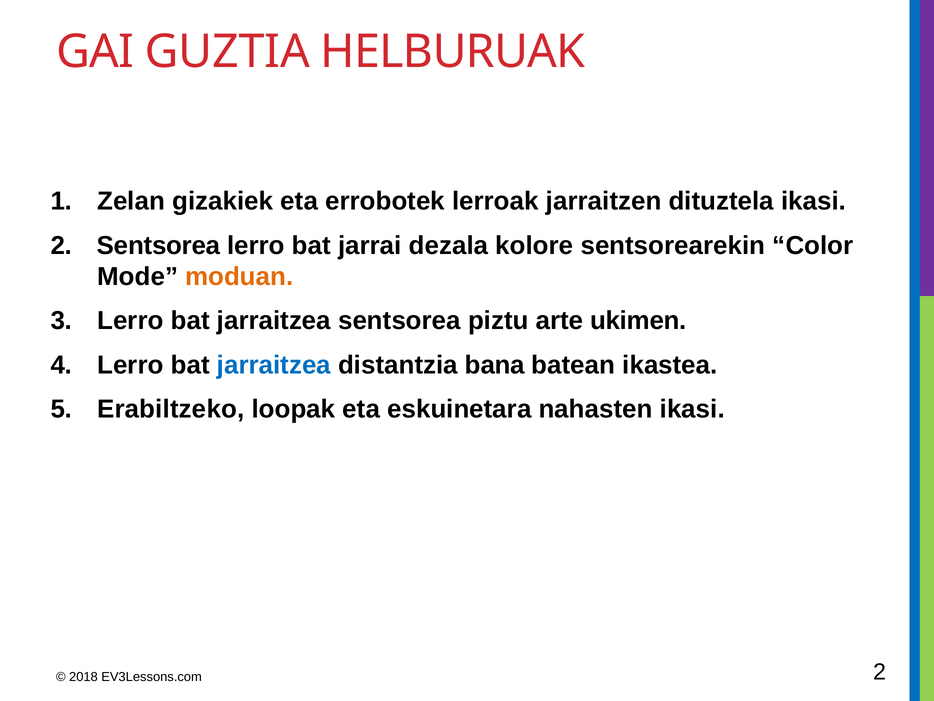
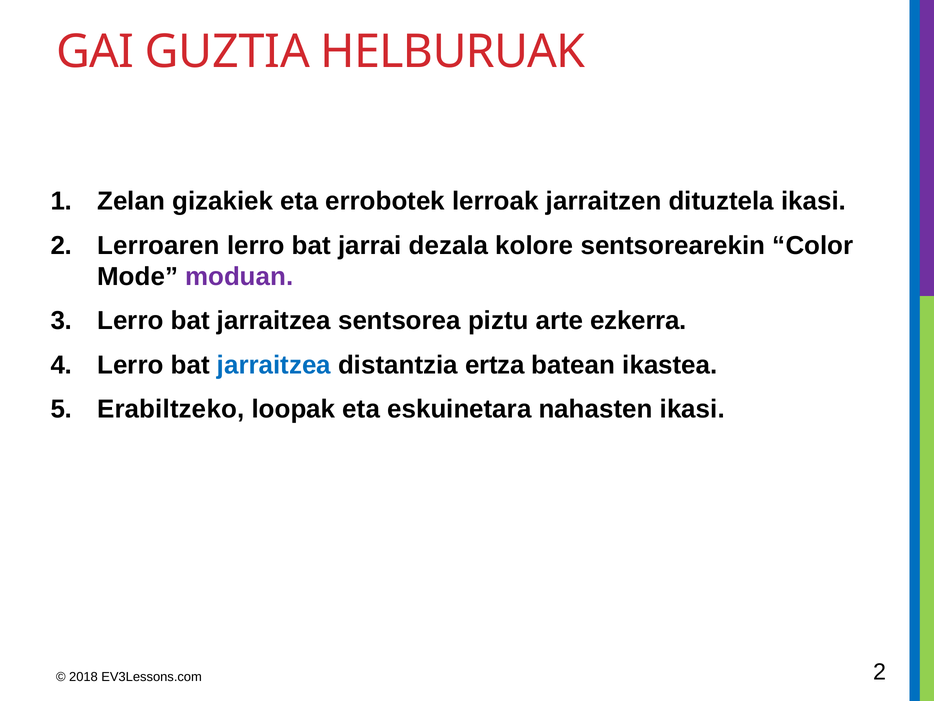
2 Sentsorea: Sentsorea -> Lerroaren
moduan colour: orange -> purple
ukimen: ukimen -> ezkerra
bana: bana -> ertza
